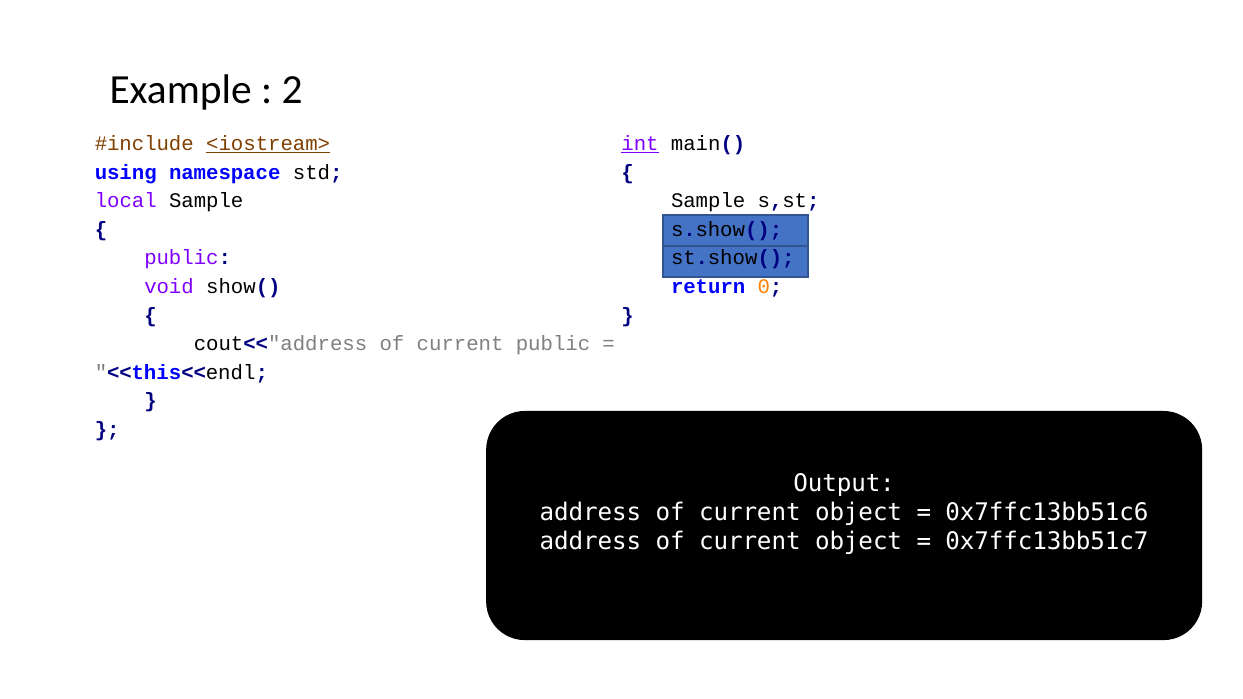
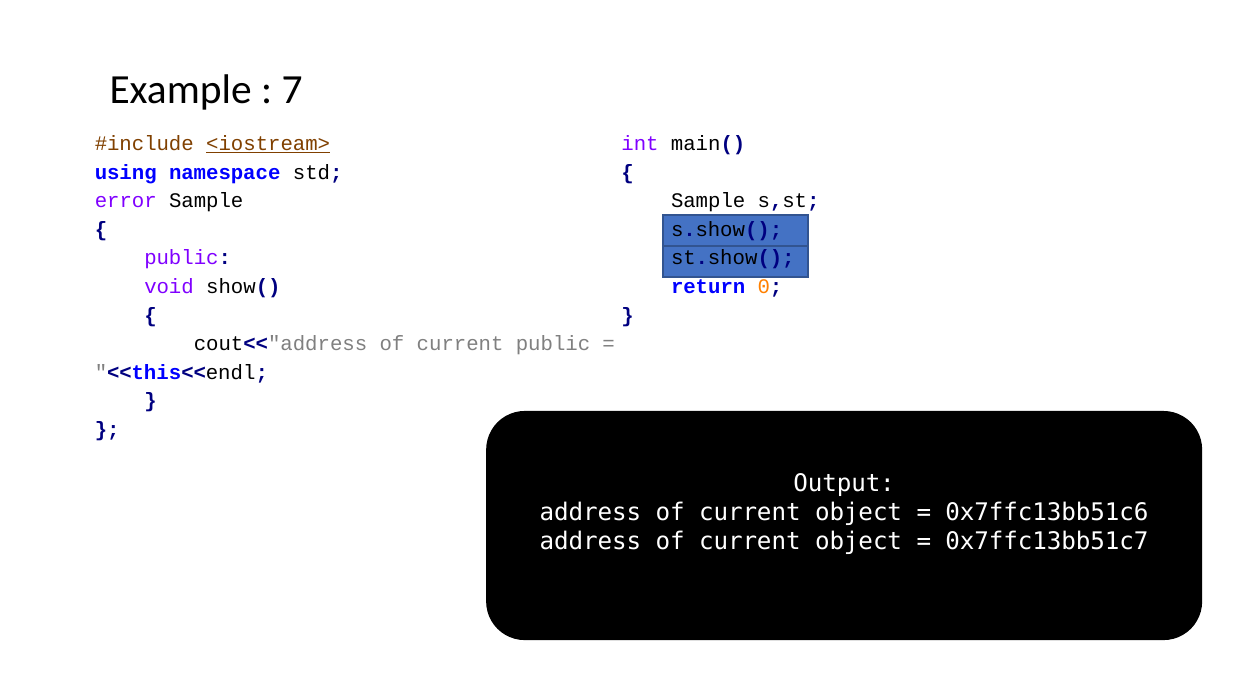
2: 2 -> 7
int underline: present -> none
local: local -> error
